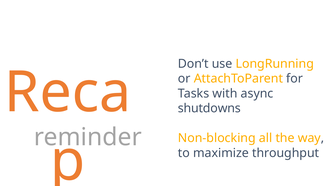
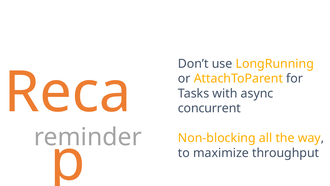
shutdowns: shutdowns -> concurrent
